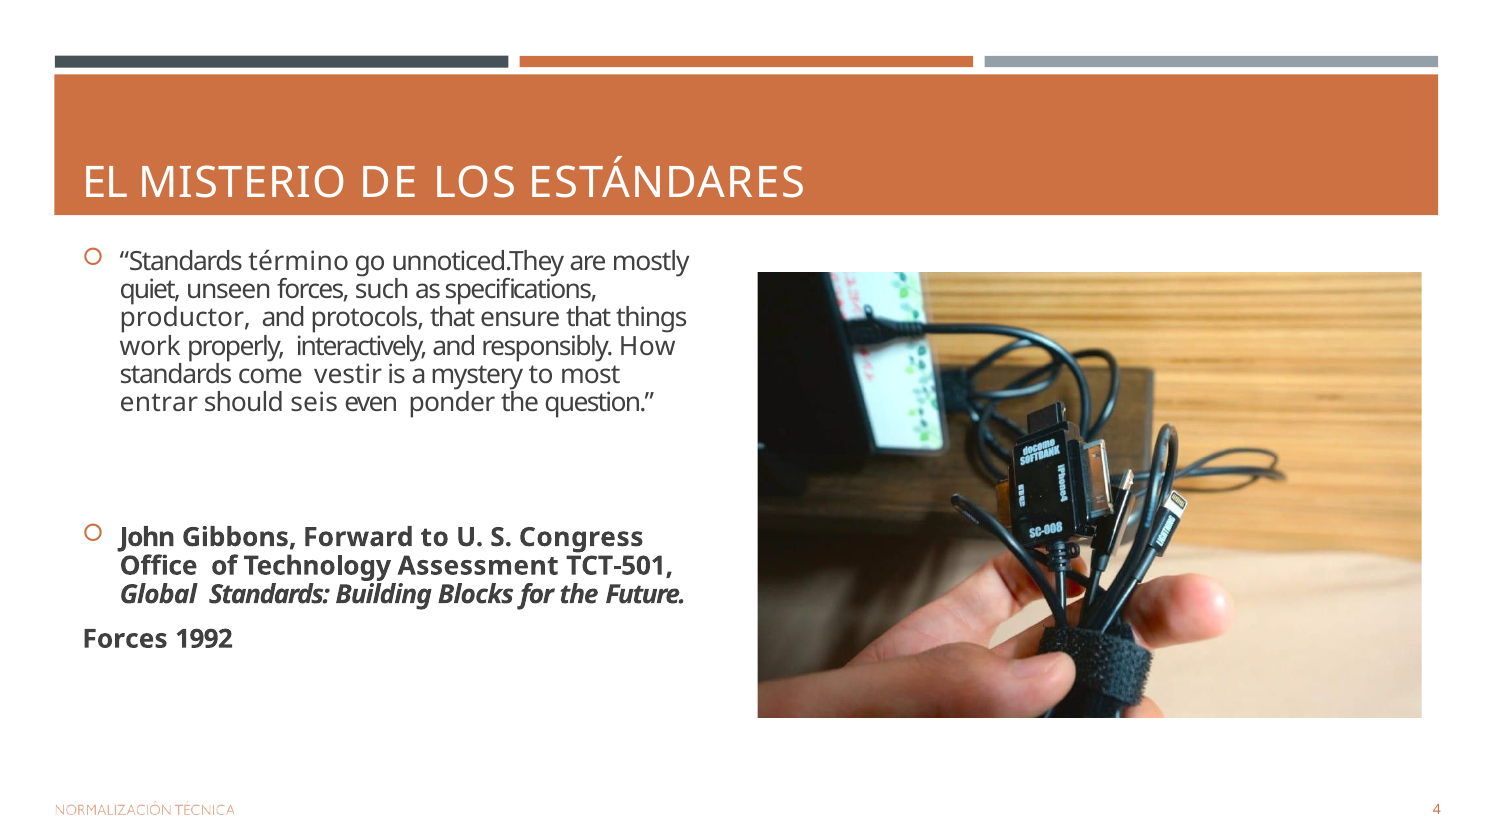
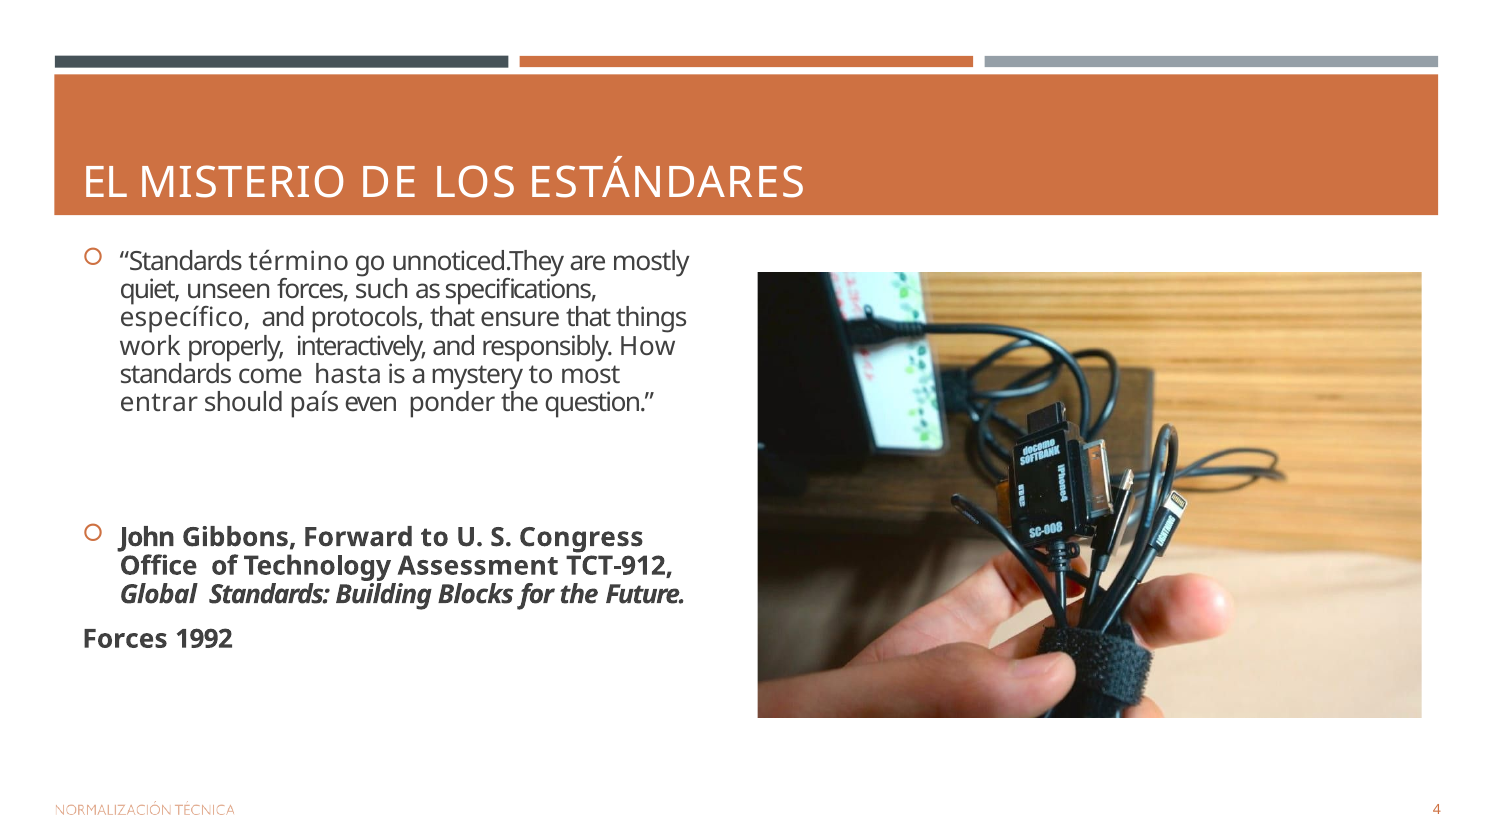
productor: productor -> específico
vestir: vestir -> hasta
seis: seis -> país
TCT-501: TCT-501 -> TCT-912
